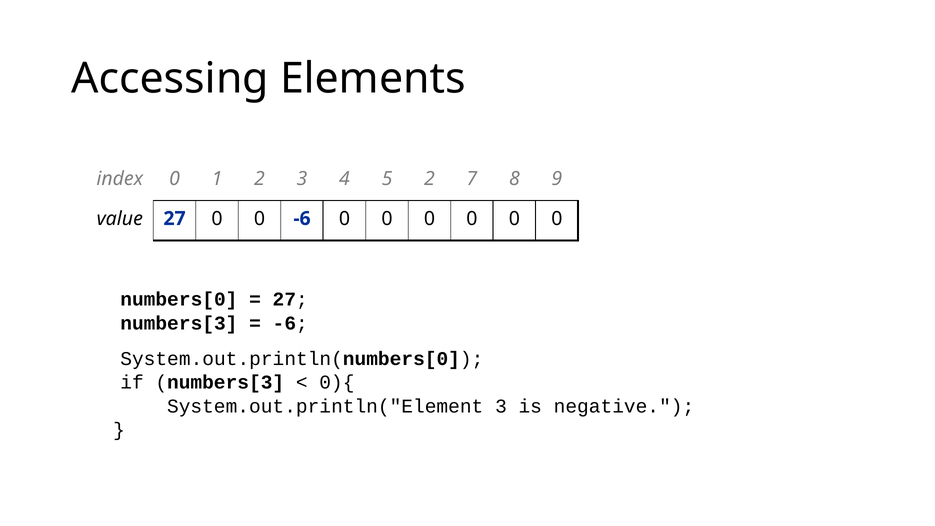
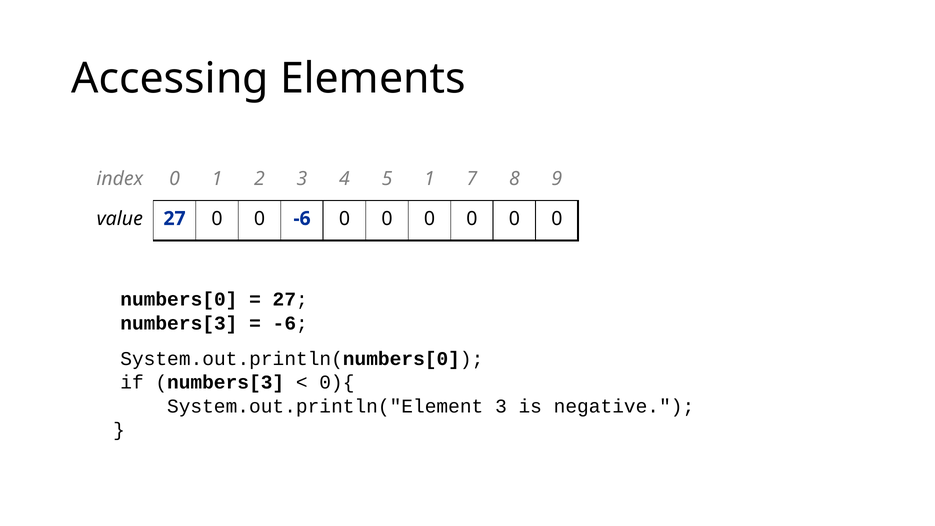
5 2: 2 -> 1
